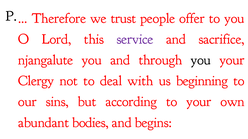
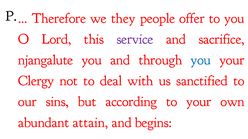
trust: trust -> they
you at (201, 60) colour: black -> blue
beginning: beginning -> sanctified
bodies: bodies -> attain
